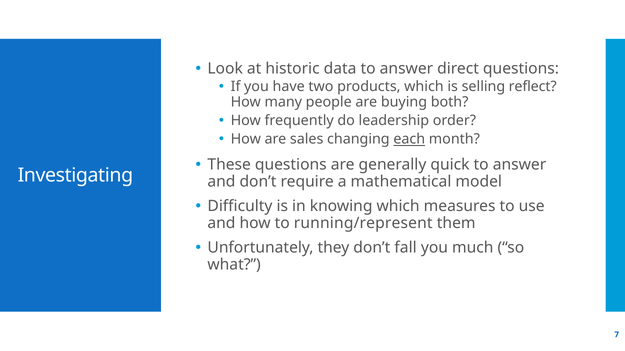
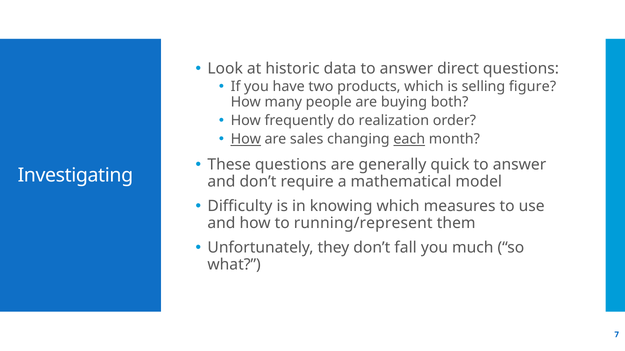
reflect: reflect -> figure
leadership: leadership -> realization
How at (246, 139) underline: none -> present
